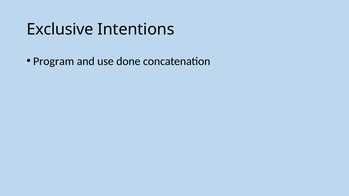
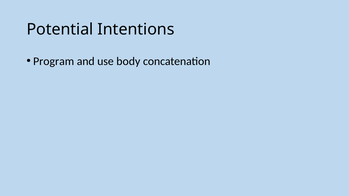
Exclusive: Exclusive -> Potential
done: done -> body
